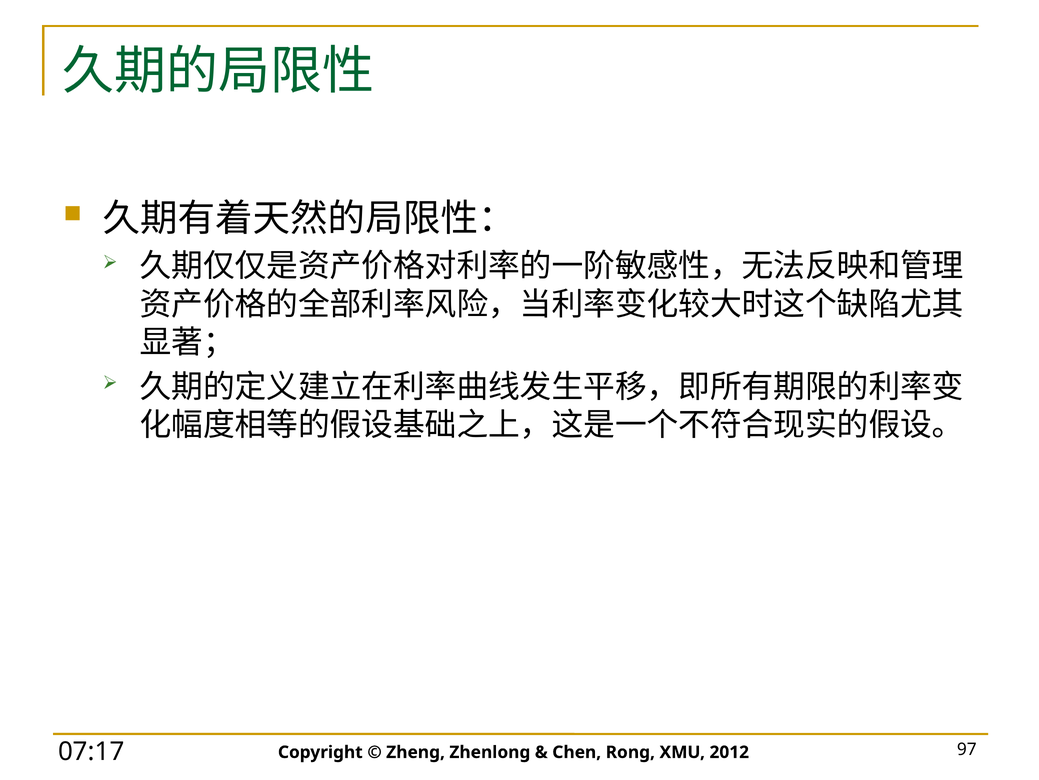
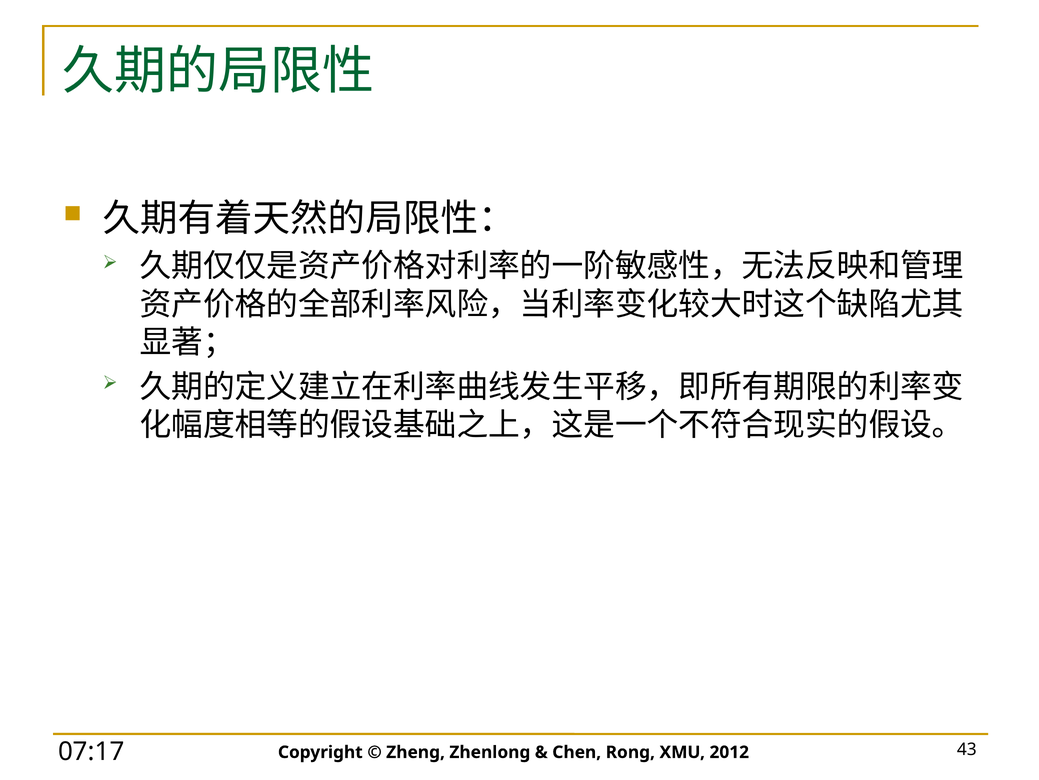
97: 97 -> 43
